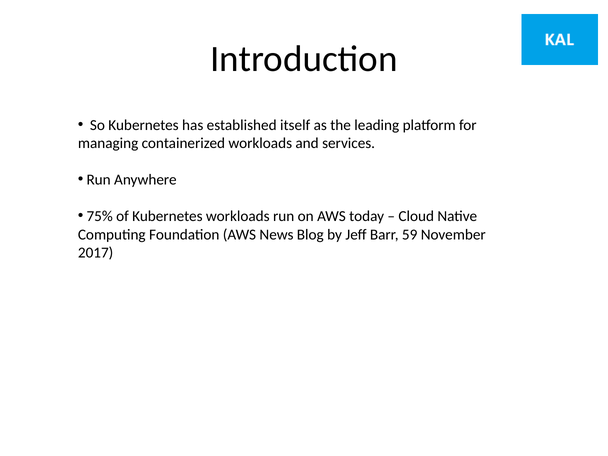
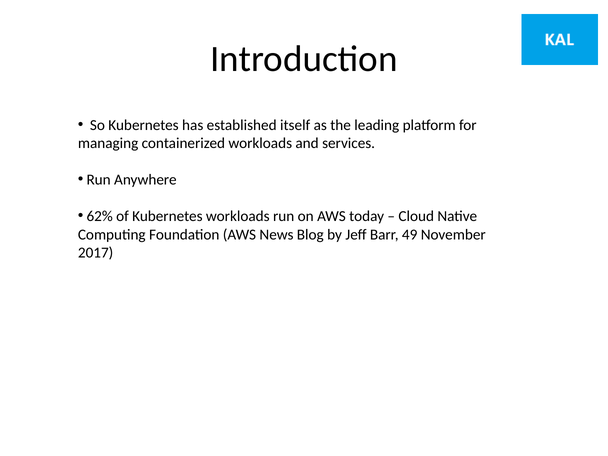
75%: 75% -> 62%
59: 59 -> 49
